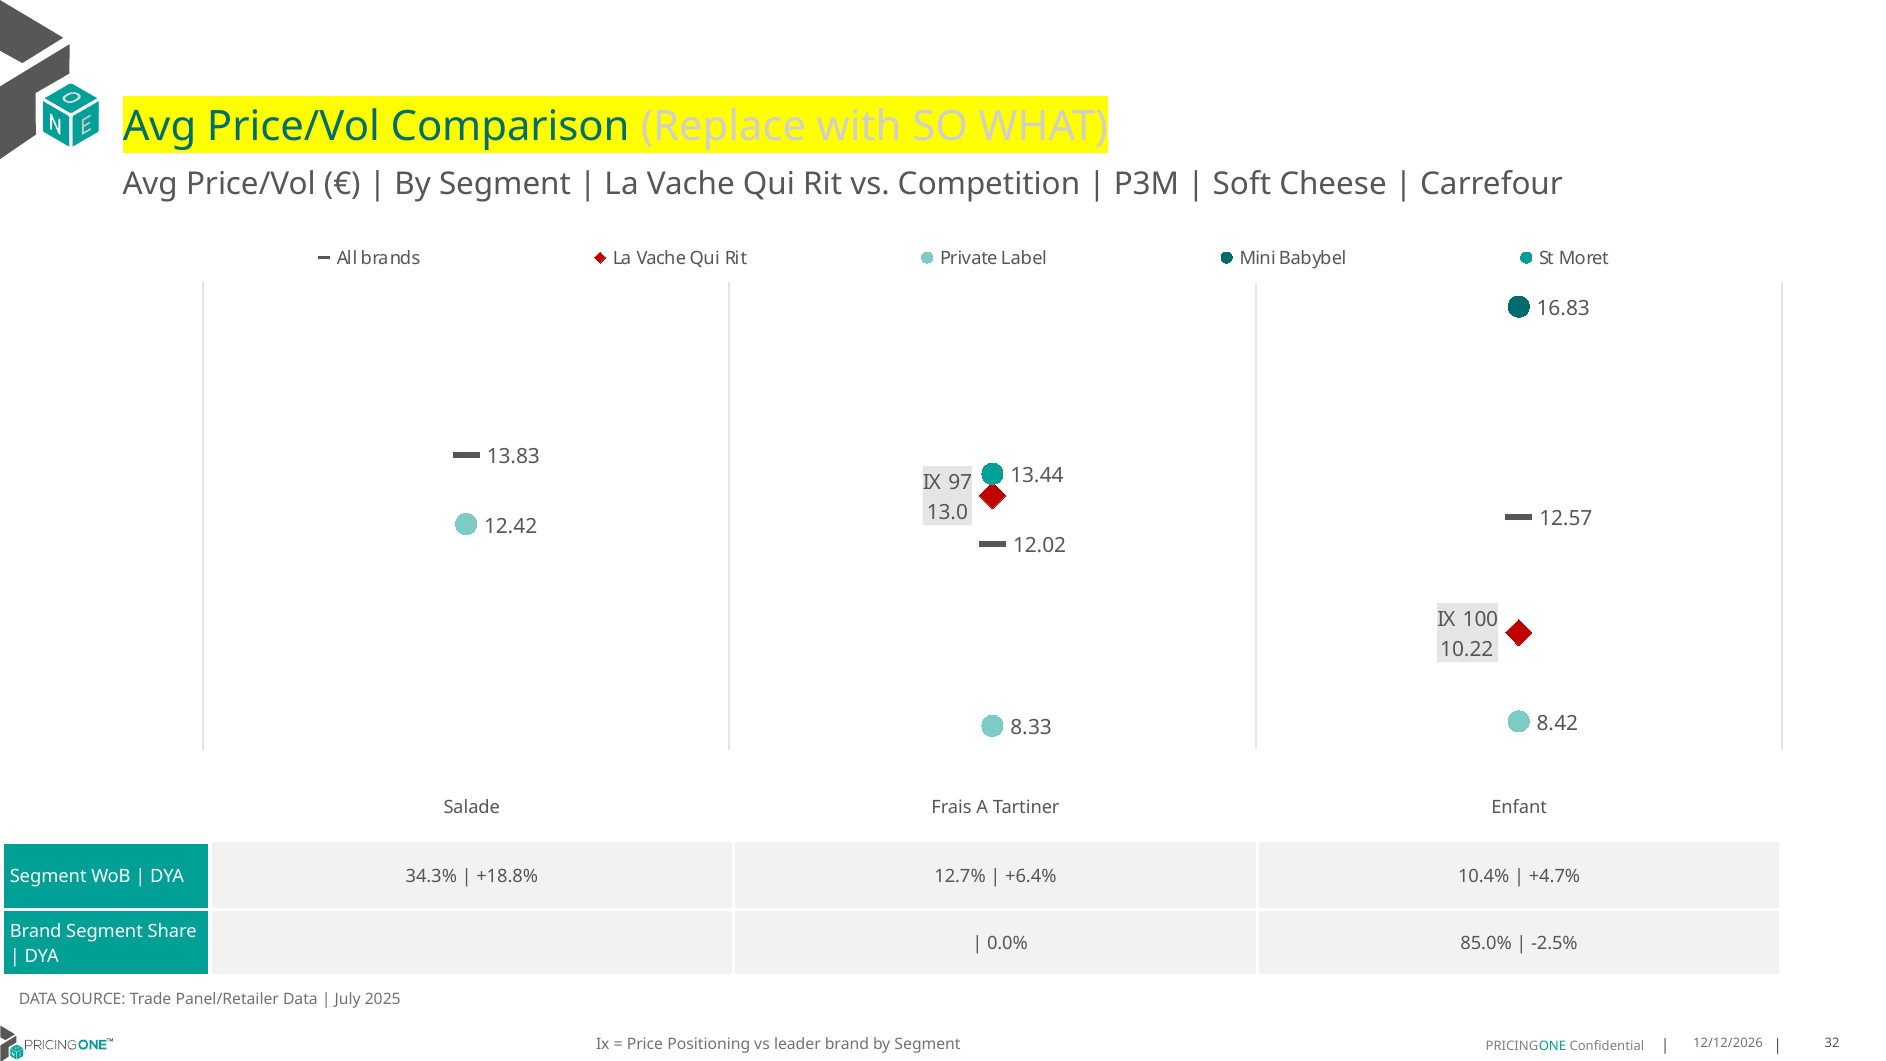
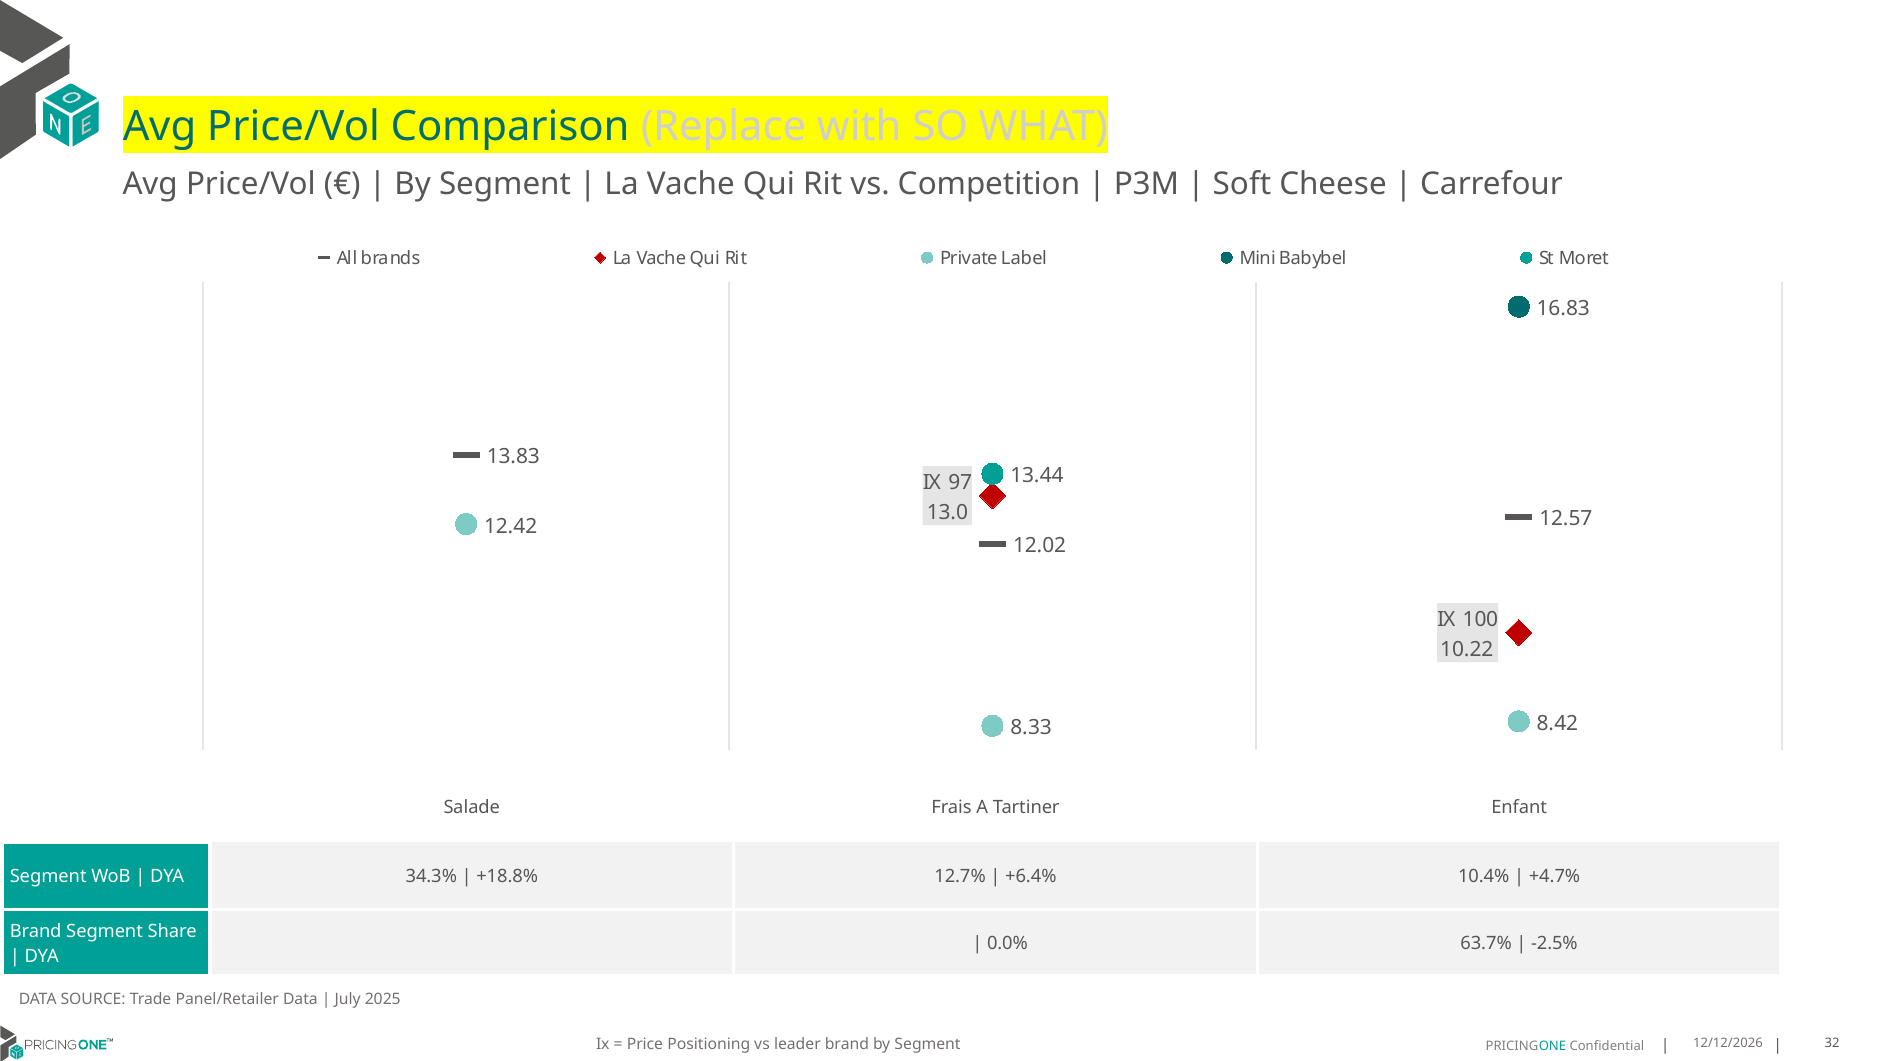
85.0%: 85.0% -> 63.7%
